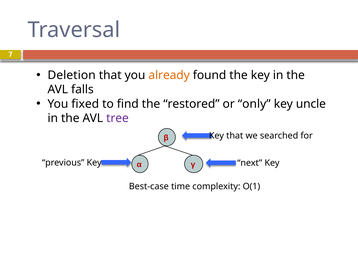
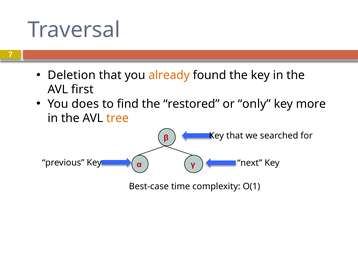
falls: falls -> first
fixed: fixed -> does
uncle: uncle -> more
tree colour: purple -> orange
